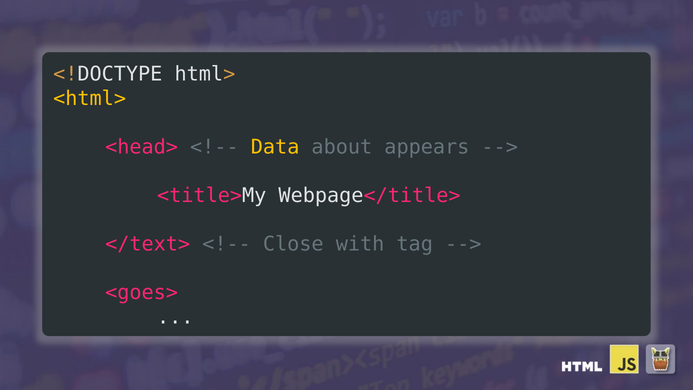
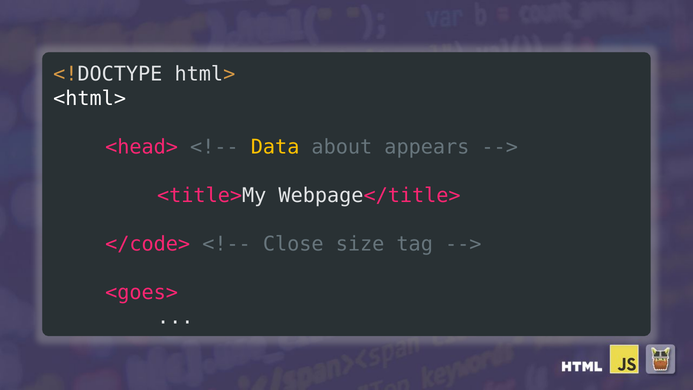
<html> colour: yellow -> white
</text>: </text> -> </code>
with: with -> size
